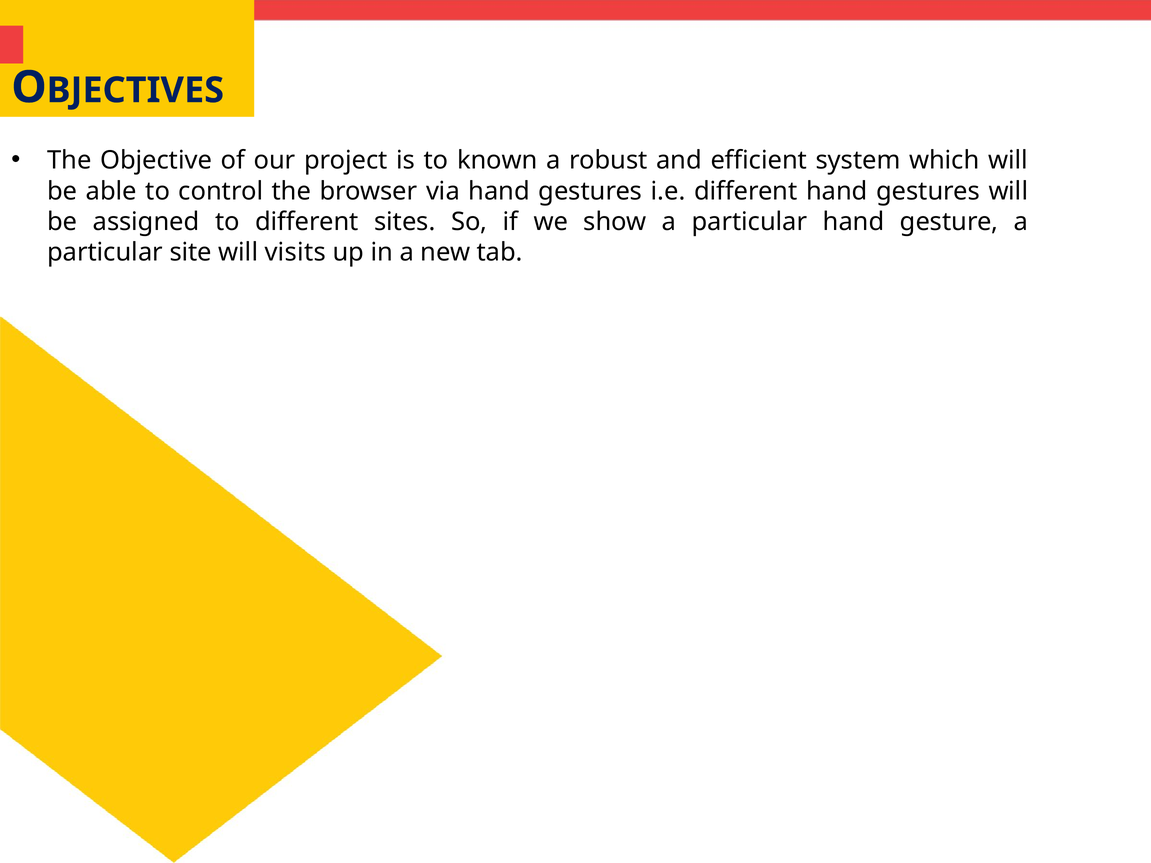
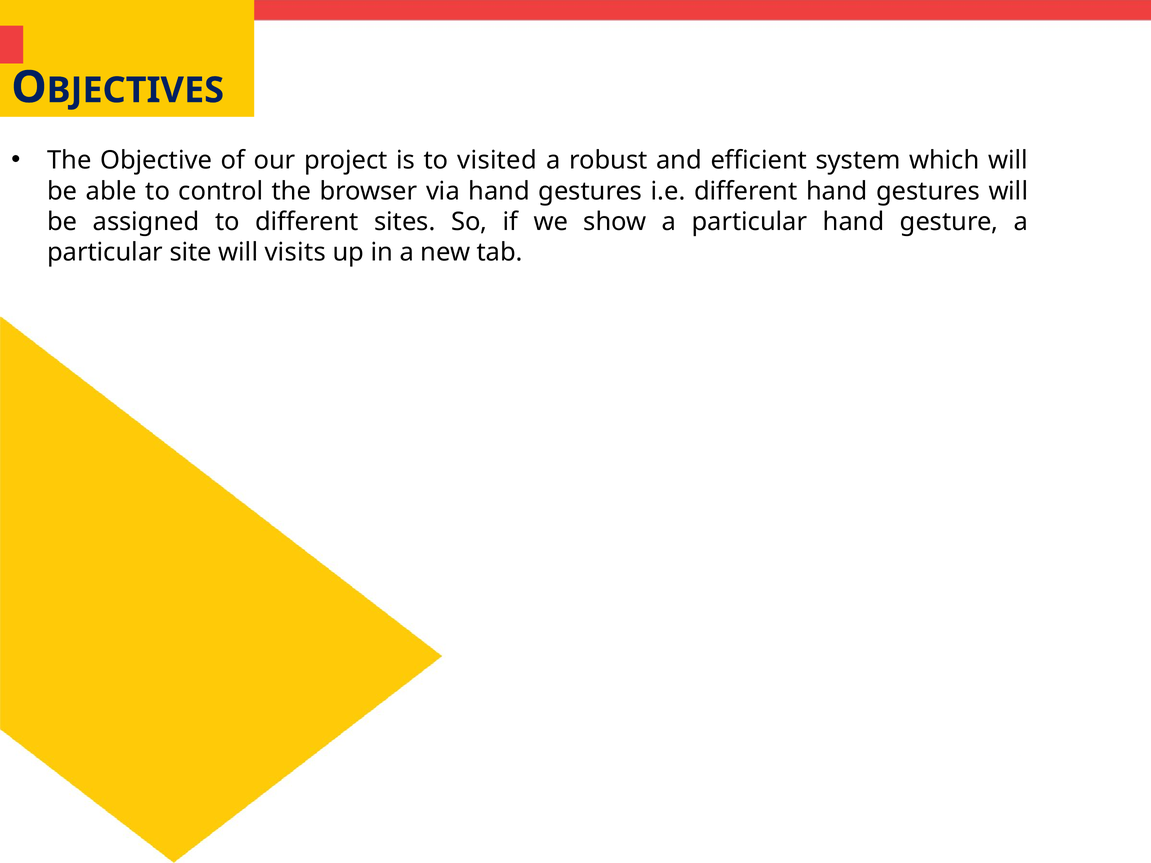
known: known -> visited
